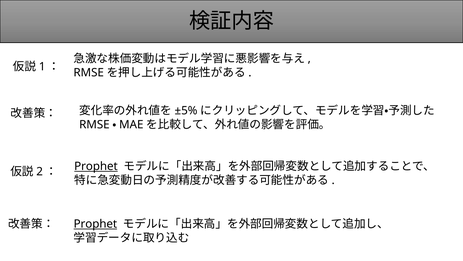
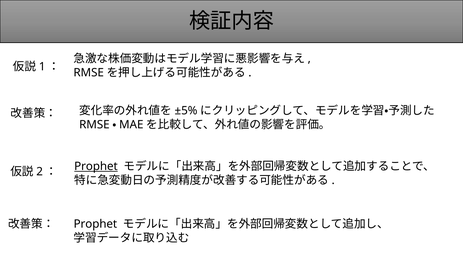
Prophet at (95, 224) underline: present -> none
